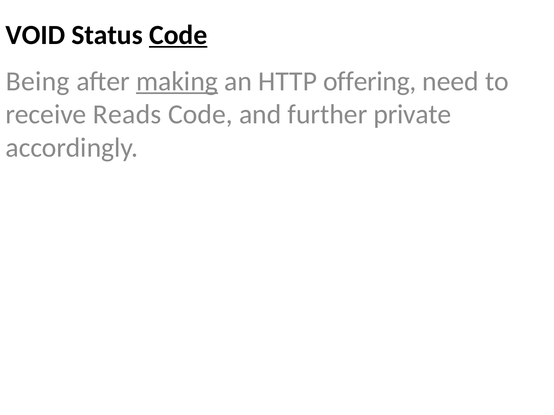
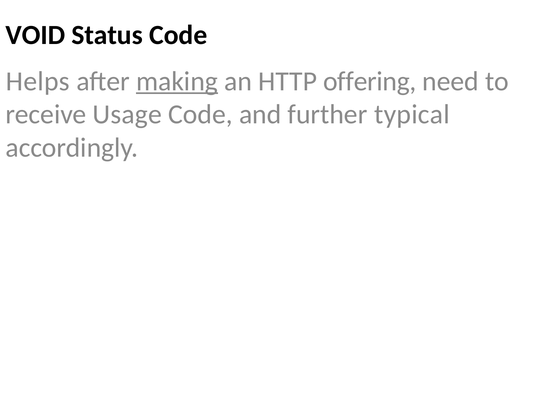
Code at (178, 35) underline: present -> none
Being: Being -> Helps
Reads: Reads -> Usage
private: private -> typical
